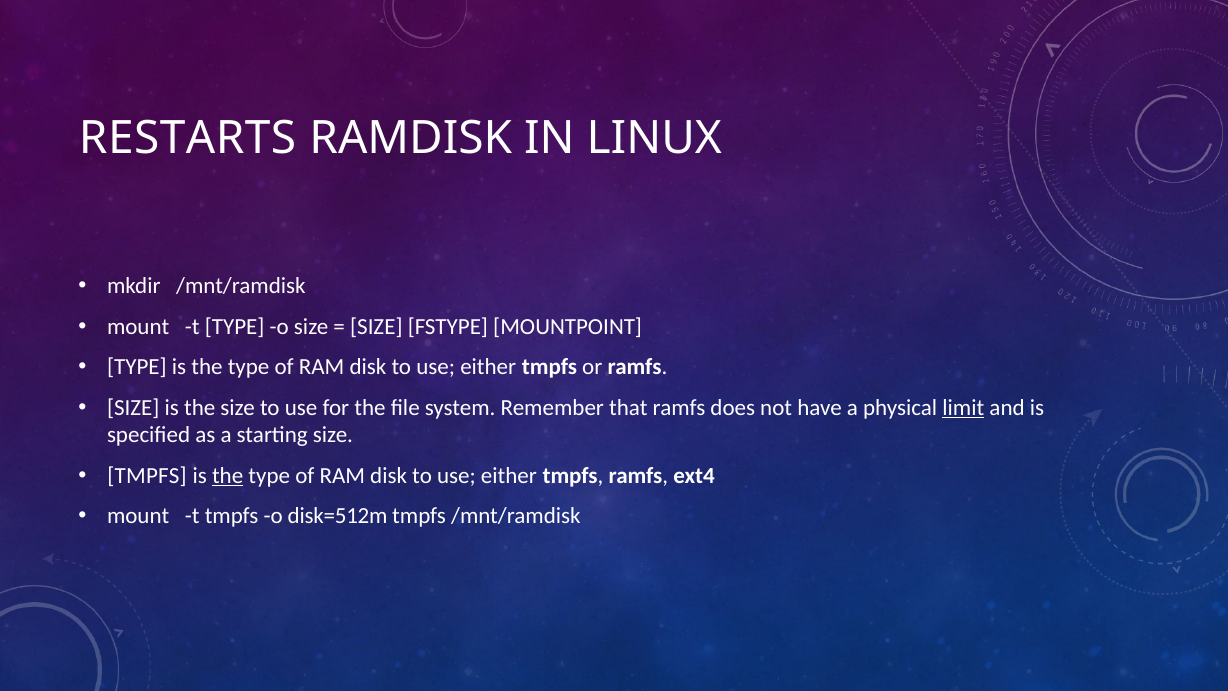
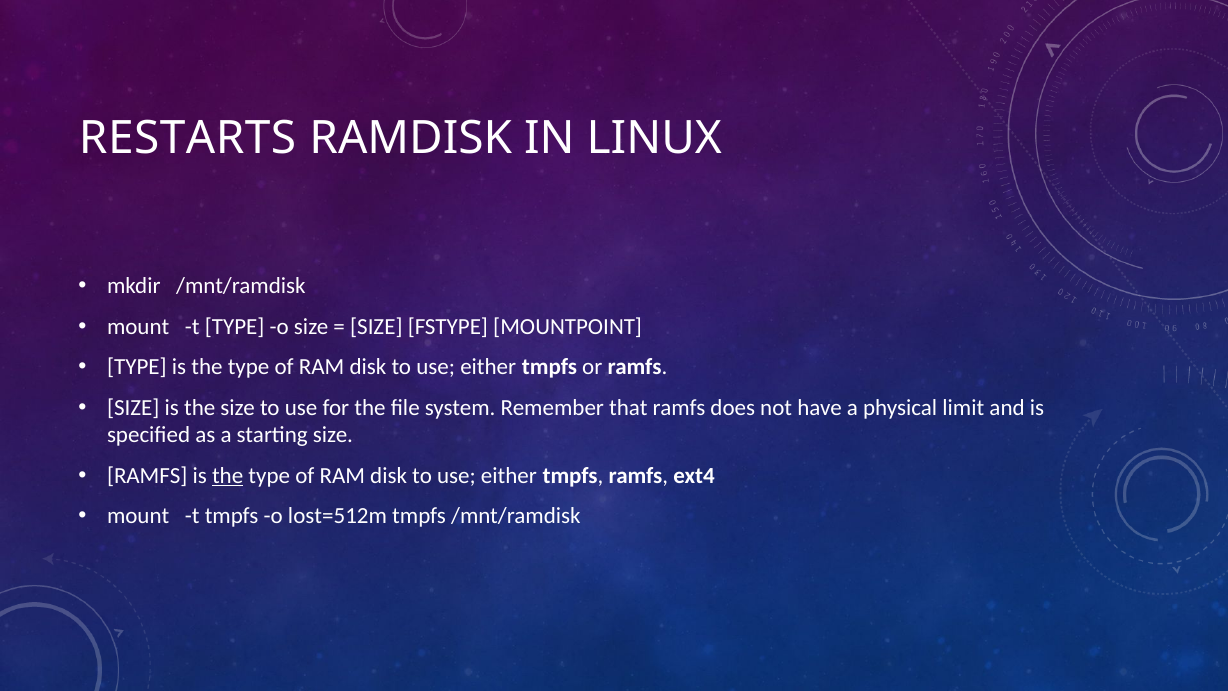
limit underline: present -> none
TMPFS at (147, 476): TMPFS -> RAMFS
disk=512m: disk=512m -> lost=512m
